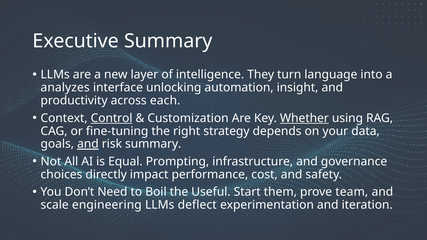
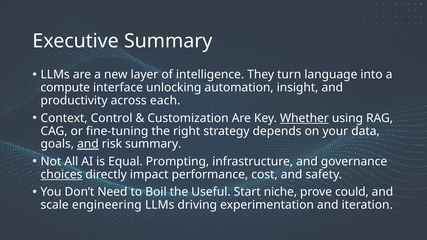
analyzes: analyzes -> compute
Control underline: present -> none
choices underline: none -> present
them: them -> niche
team: team -> could
deflect: deflect -> driving
